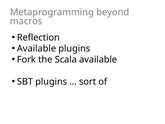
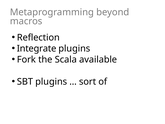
Available at (37, 48): Available -> Integrate
